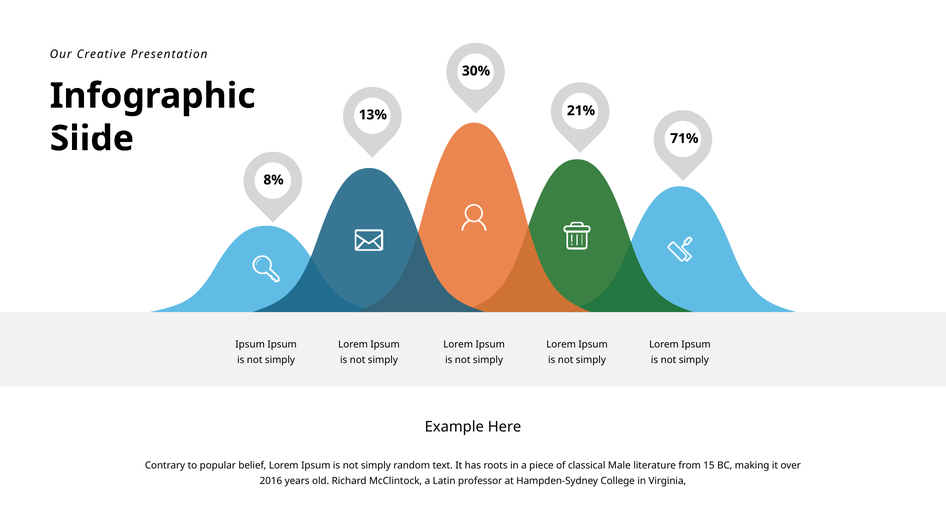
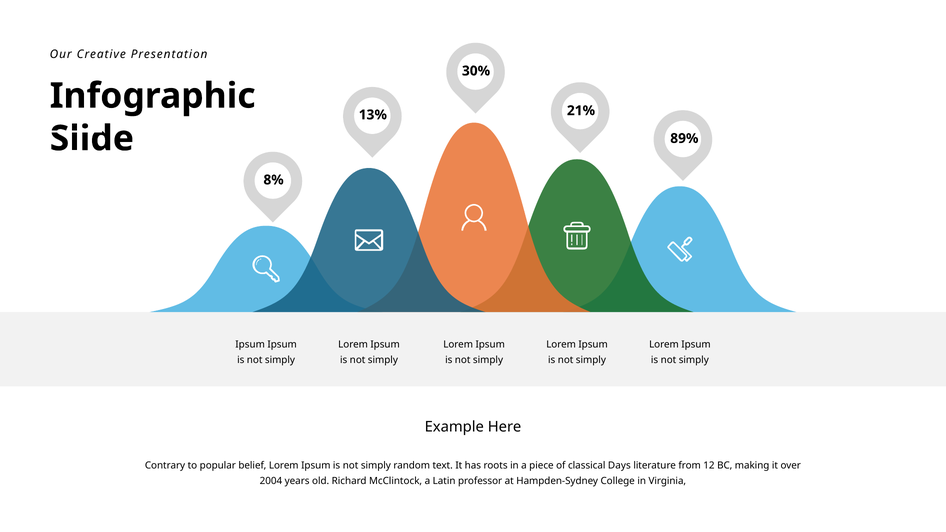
71%: 71% -> 89%
Male: Male -> Days
15: 15 -> 12
2016: 2016 -> 2004
